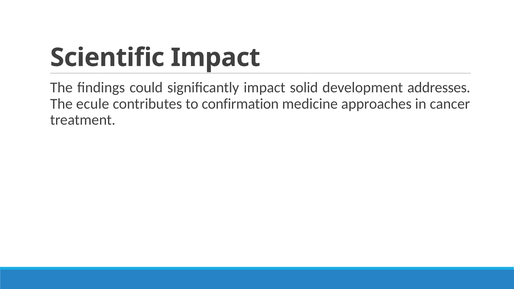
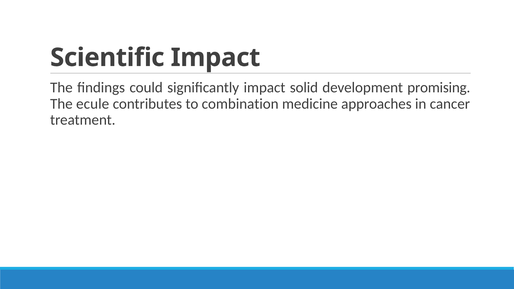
addresses: addresses -> promising
confirmation: confirmation -> combination
